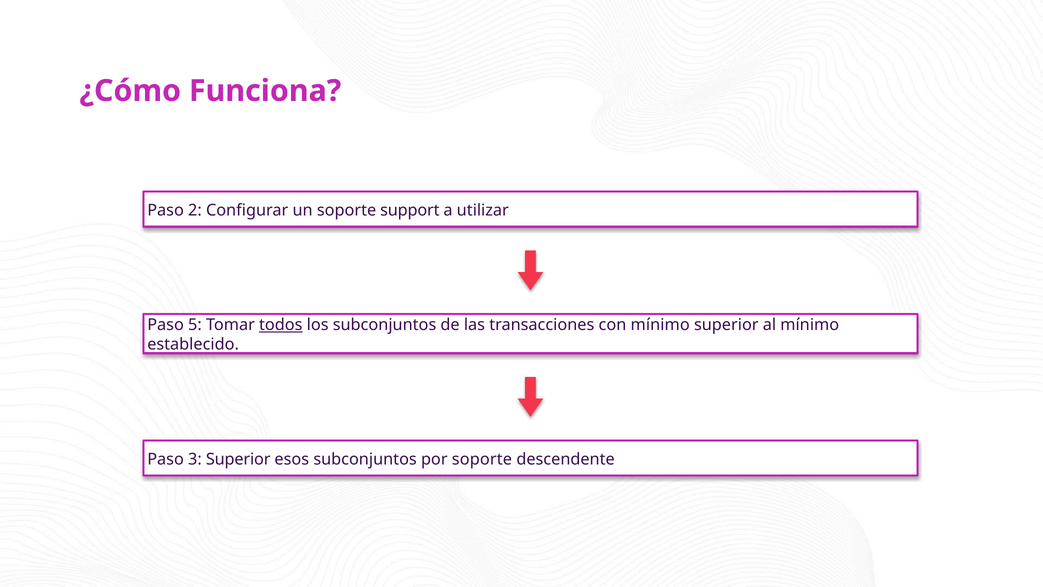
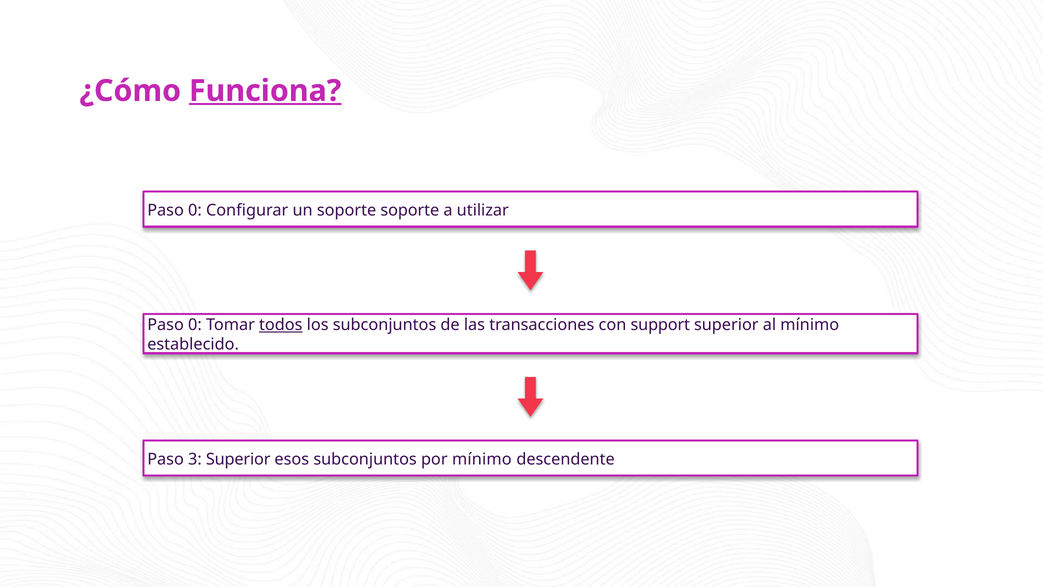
Funciona underline: none -> present
2 at (195, 210): 2 -> 0
soporte support: support -> soporte
5 at (195, 325): 5 -> 0
con mínimo: mínimo -> support
por soporte: soporte -> mínimo
